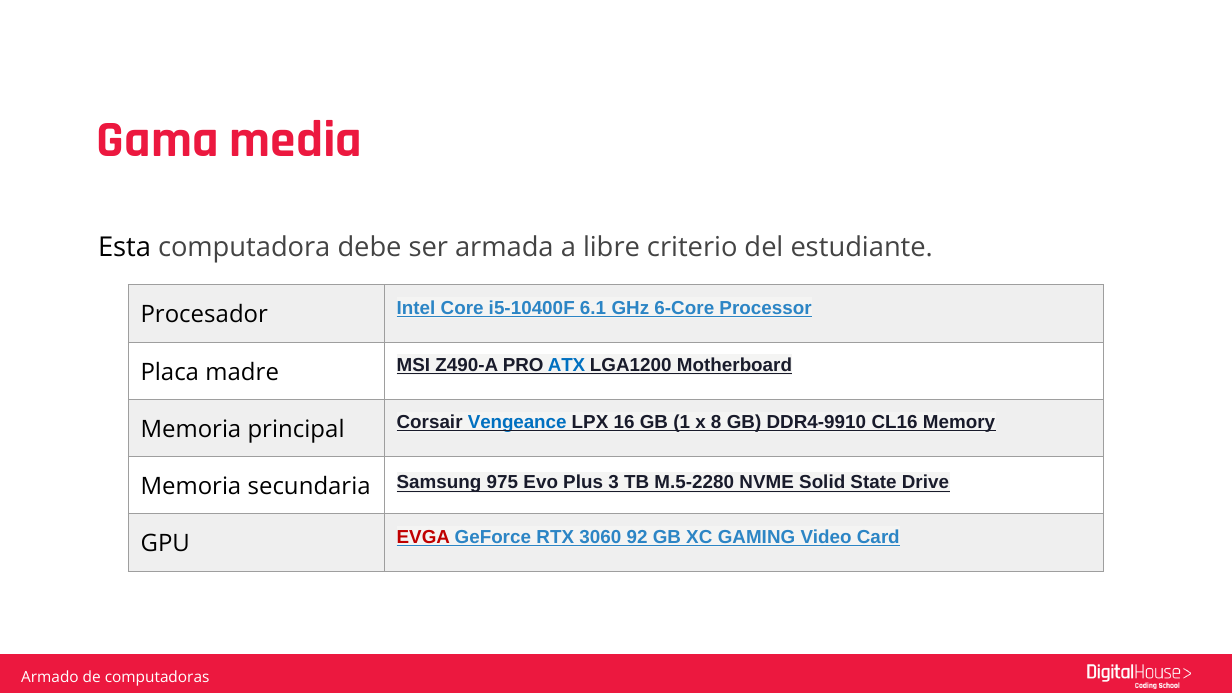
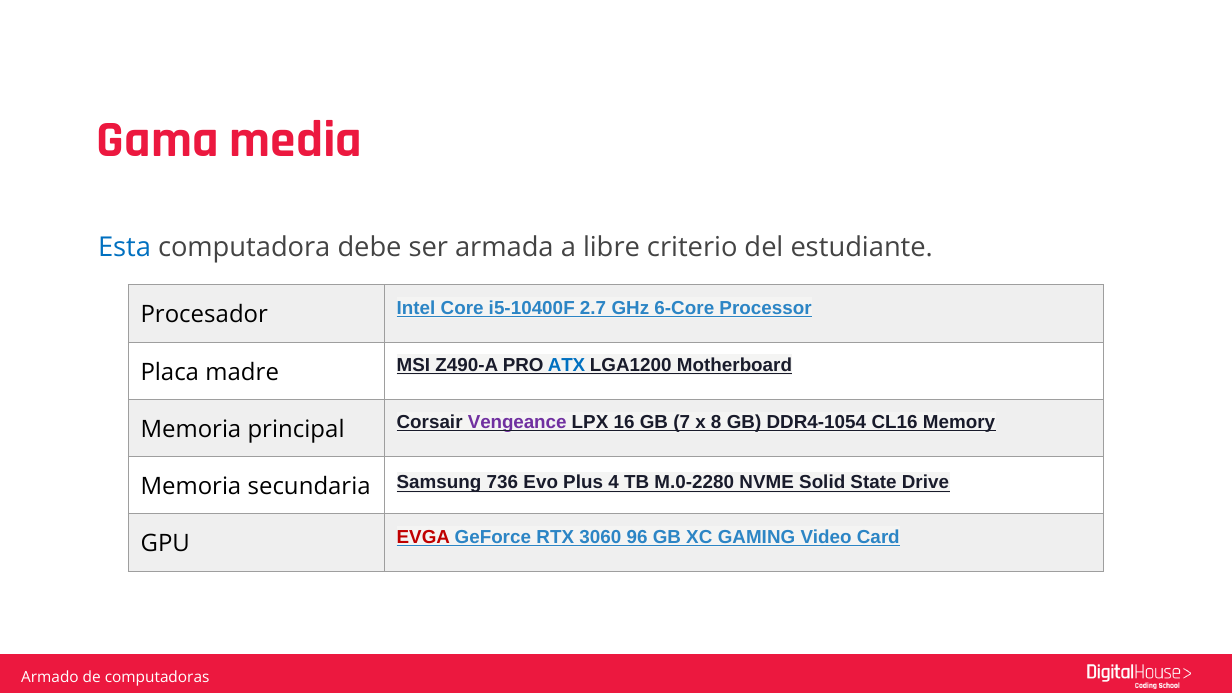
Esta colour: black -> blue
6.1: 6.1 -> 2.7
Vengeance colour: blue -> purple
1: 1 -> 7
DDR4-9910: DDR4-9910 -> DDR4-1054
975: 975 -> 736
3: 3 -> 4
M.5-2280: M.5-2280 -> M.0-2280
92: 92 -> 96
